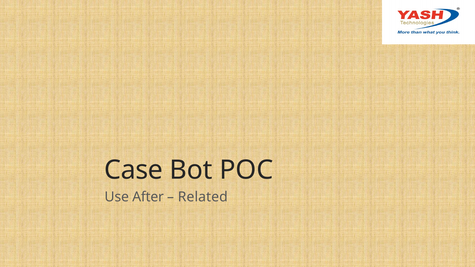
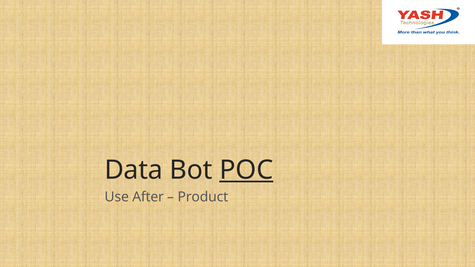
Case: Case -> Data
POC underline: none -> present
Related: Related -> Product
